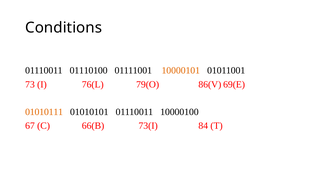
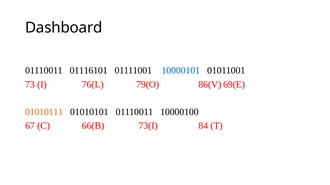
Conditions: Conditions -> Dashboard
01110100: 01110100 -> 01116101
10000101 colour: orange -> blue
